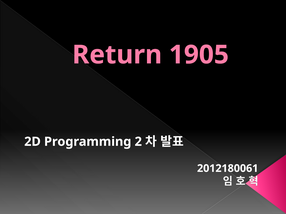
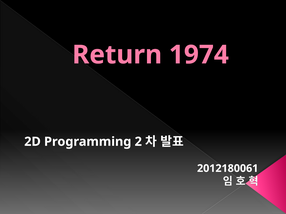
1905: 1905 -> 1974
